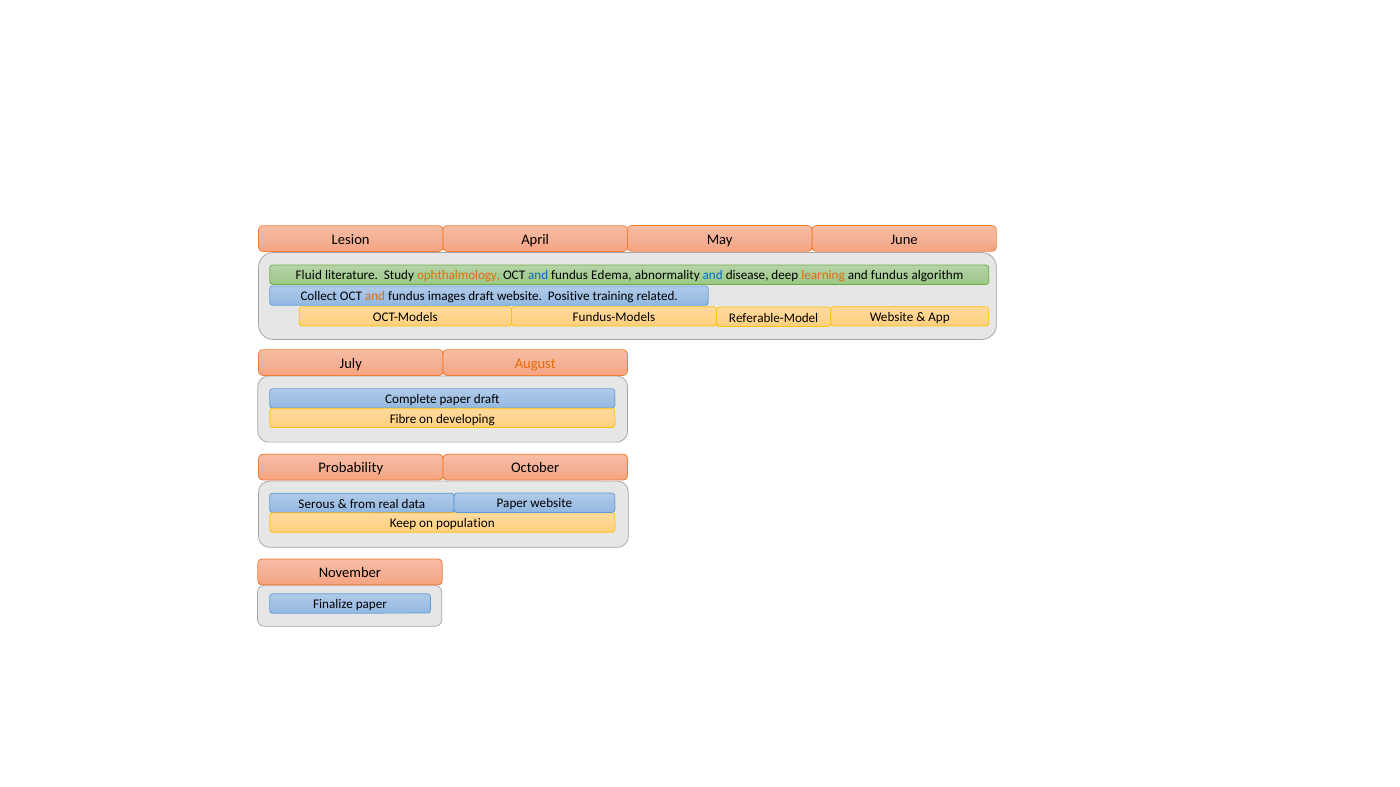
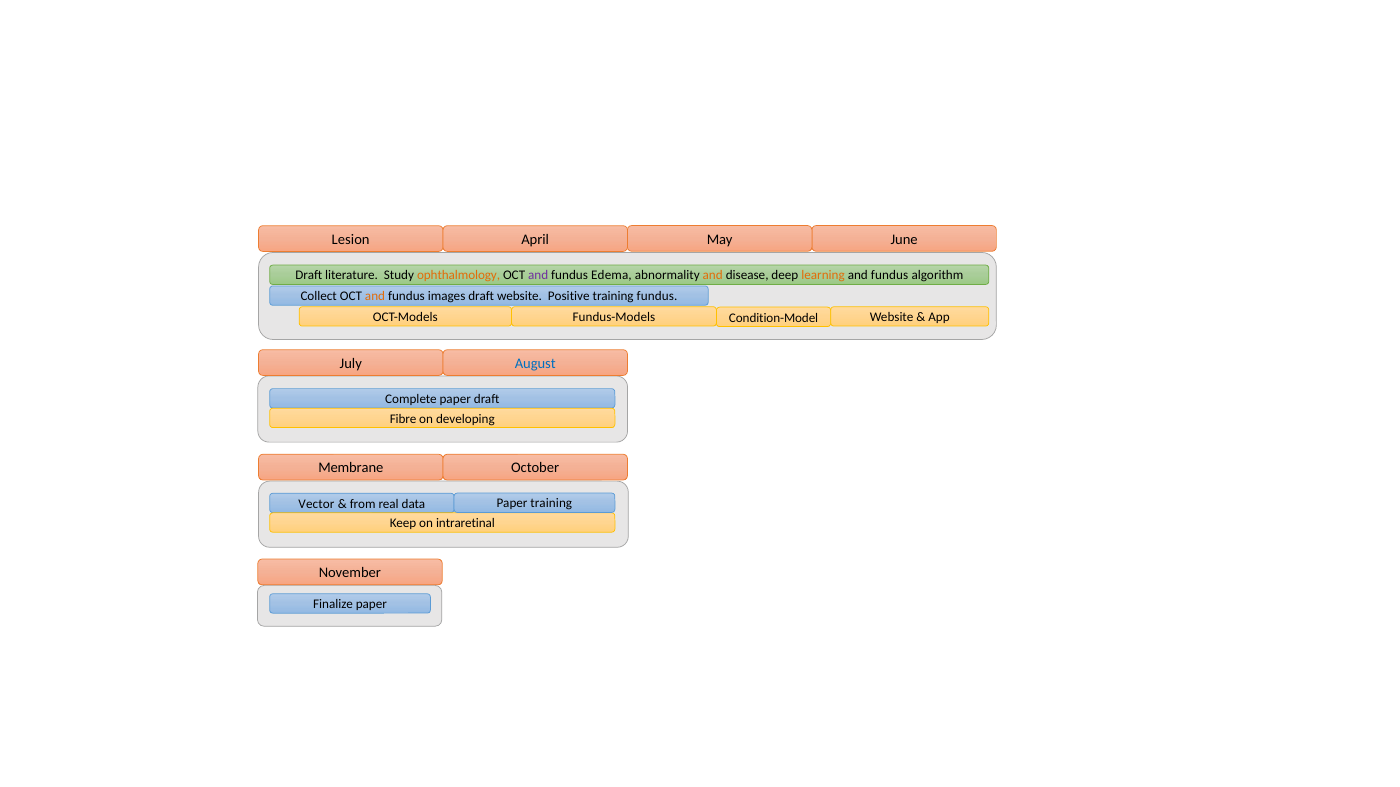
Fluid at (309, 276): Fluid -> Draft
and at (538, 276) colour: blue -> purple
and at (713, 276) colour: blue -> orange
training related: related -> fundus
Referable-Model: Referable-Model -> Condition-Model
August colour: orange -> blue
Probability: Probability -> Membrane
Paper website: website -> training
Serous: Serous -> Vector
population: population -> intraretinal
